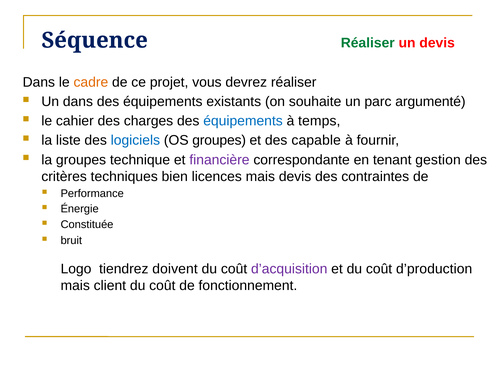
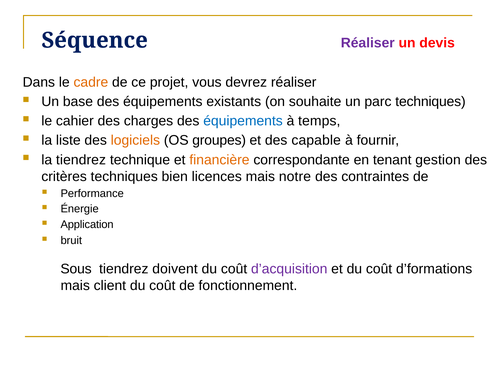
Réaliser at (368, 43) colour: green -> purple
Un dans: dans -> base
parc argumenté: argumenté -> techniques
logiciels colour: blue -> orange
la groupes: groupes -> tiendrez
financière colour: purple -> orange
mais devis: devis -> notre
Constituée: Constituée -> Application
Logo: Logo -> Sous
d’production: d’production -> d’formations
